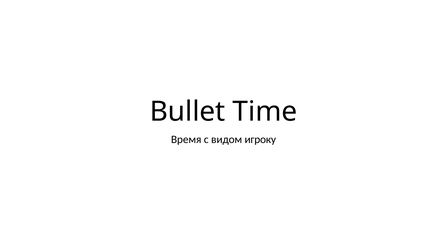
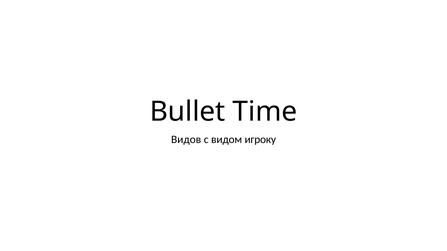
Время: Время -> Видов
